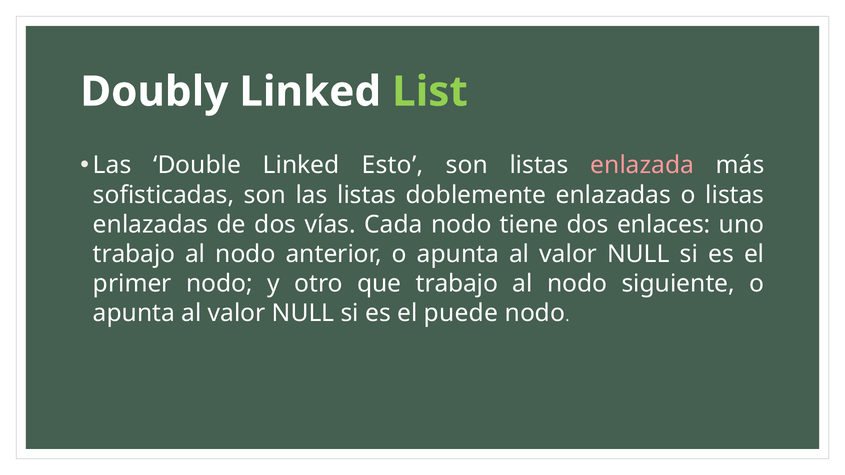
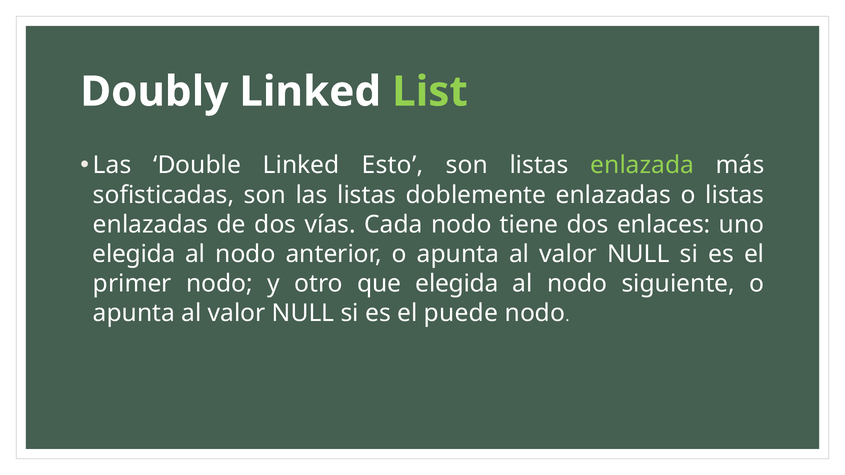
enlazada colour: pink -> light green
trabajo at (134, 254): trabajo -> elegida
que trabajo: trabajo -> elegida
